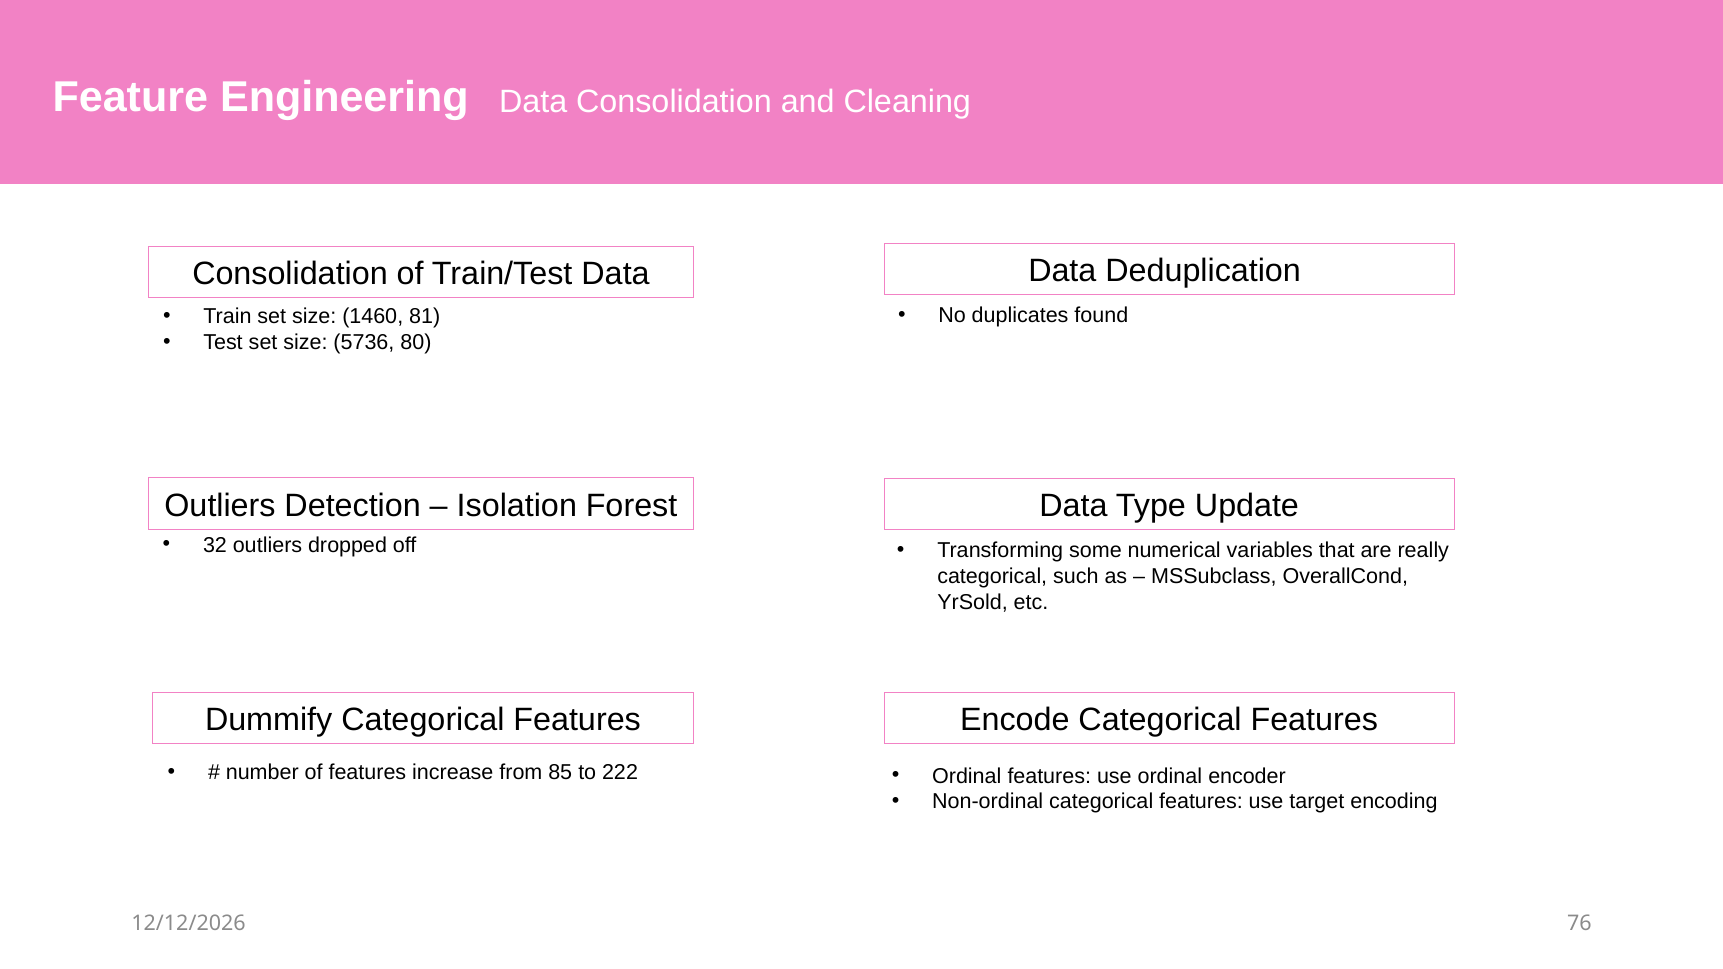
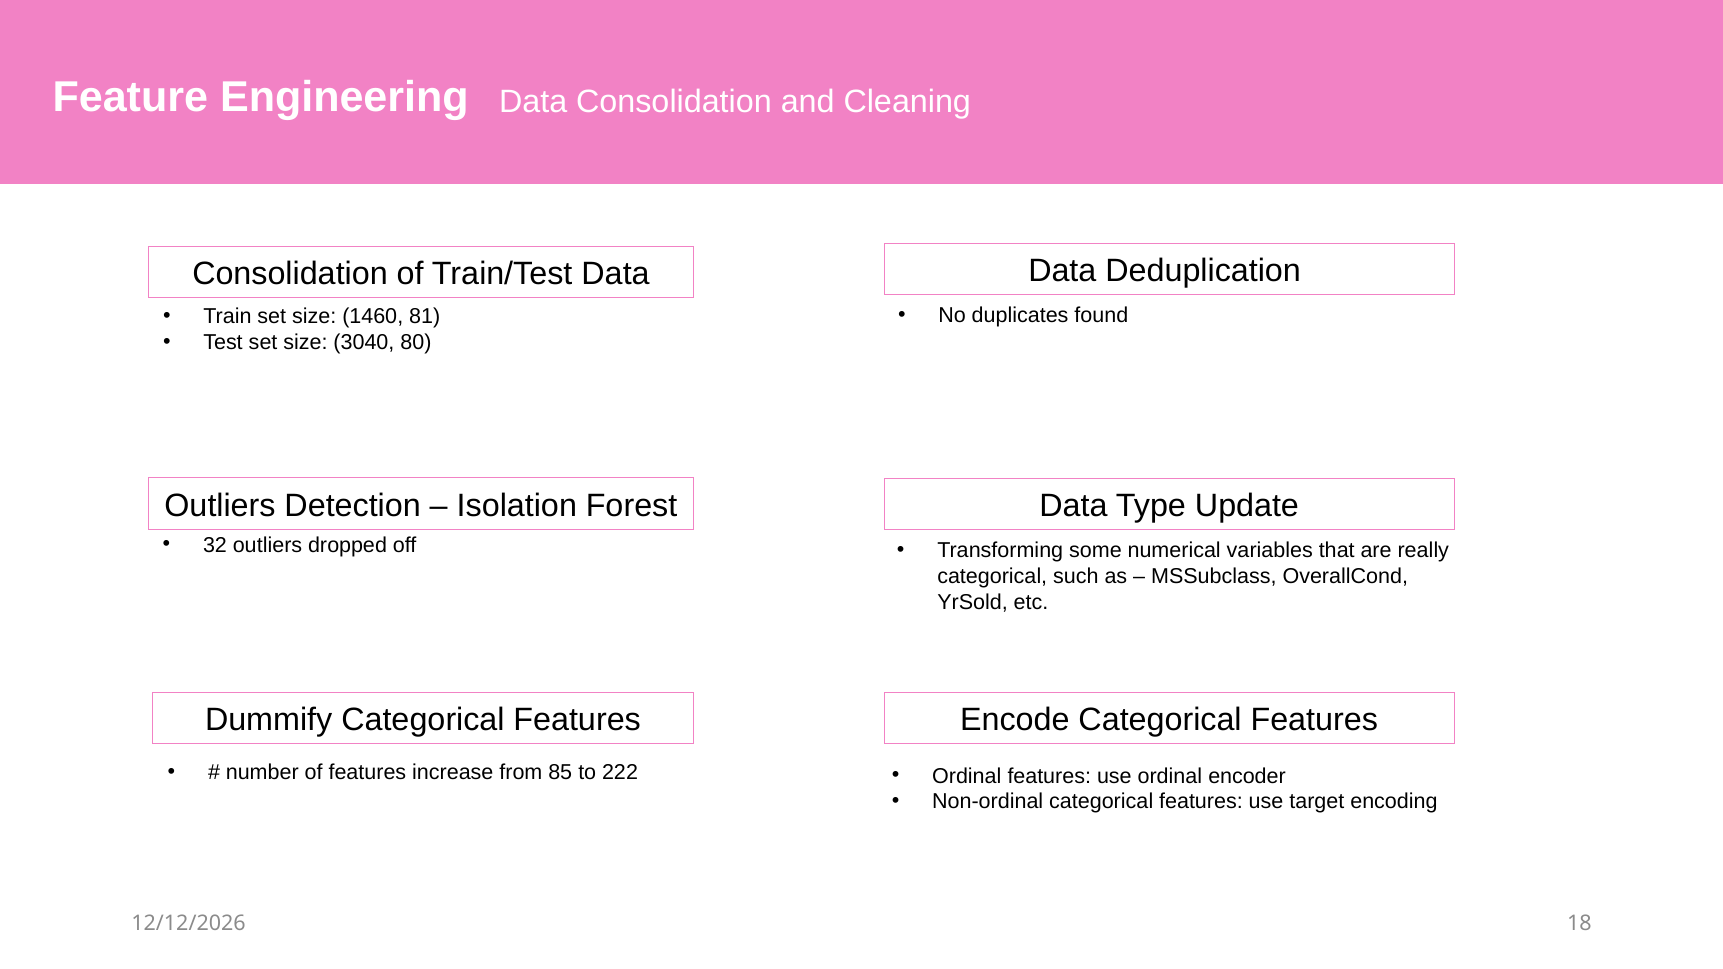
5736: 5736 -> 3040
76: 76 -> 18
